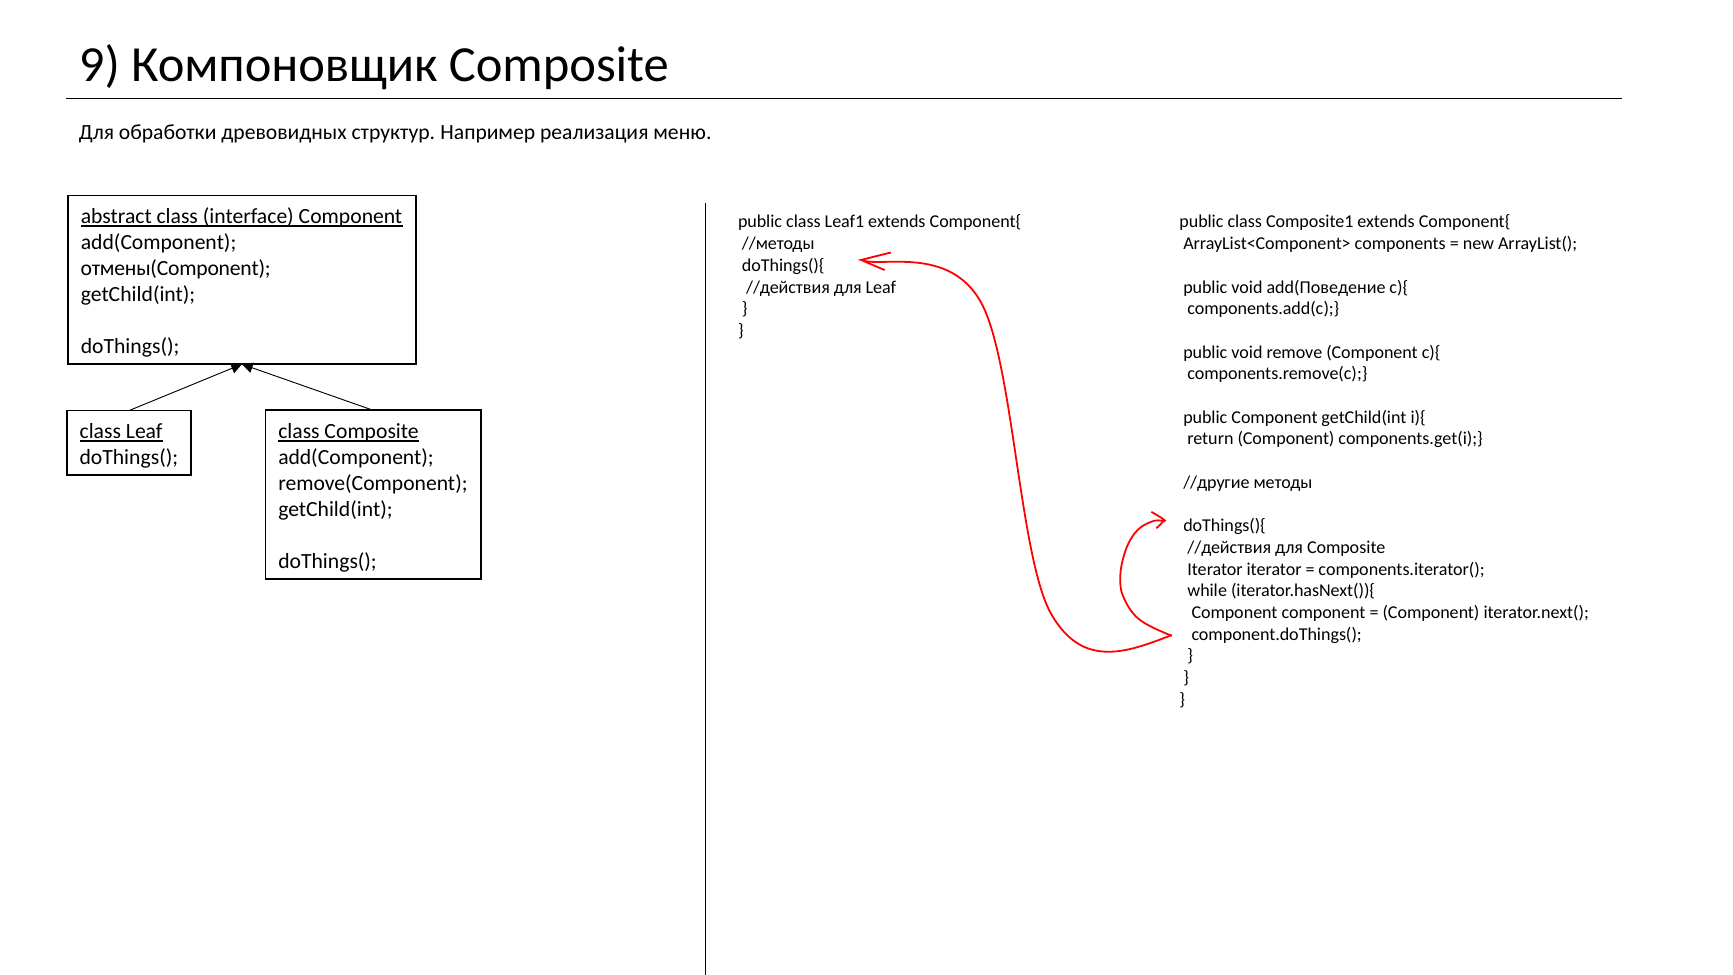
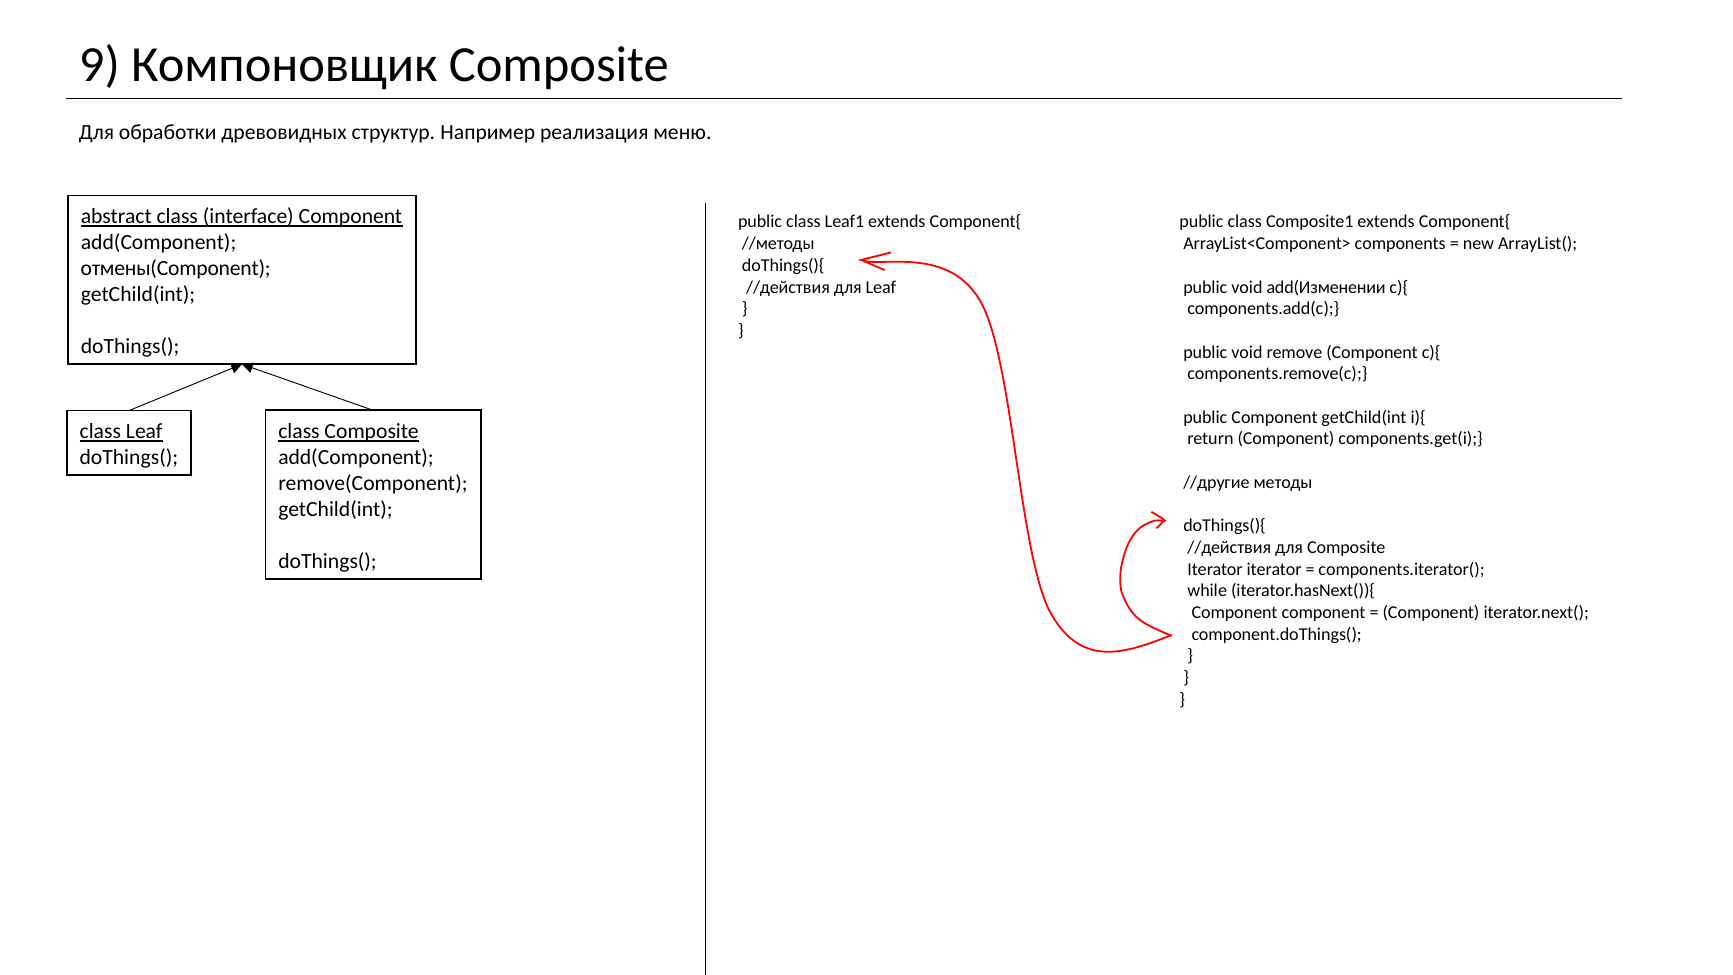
add(Поведение: add(Поведение -> add(Изменении
